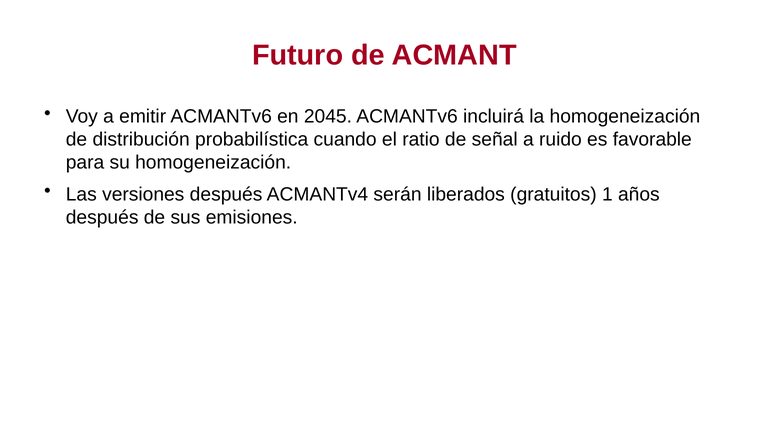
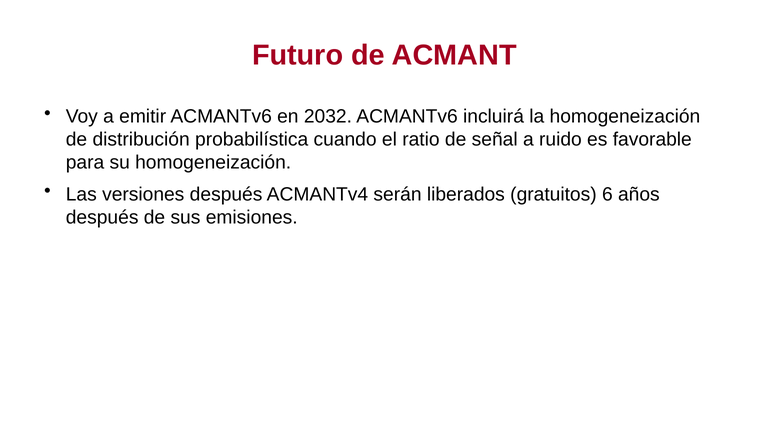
2045: 2045 -> 2032
1: 1 -> 6
